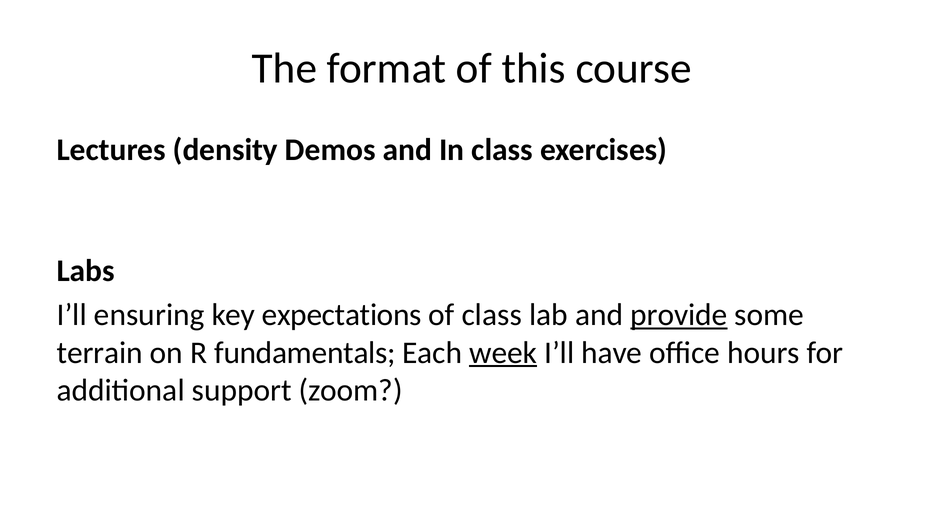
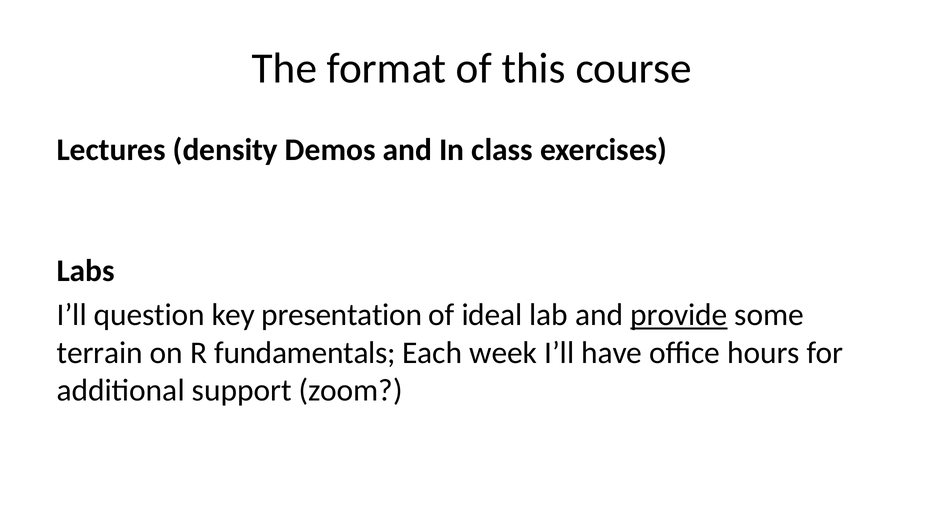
ensuring: ensuring -> question
expectations: expectations -> presentation
of class: class -> ideal
week underline: present -> none
